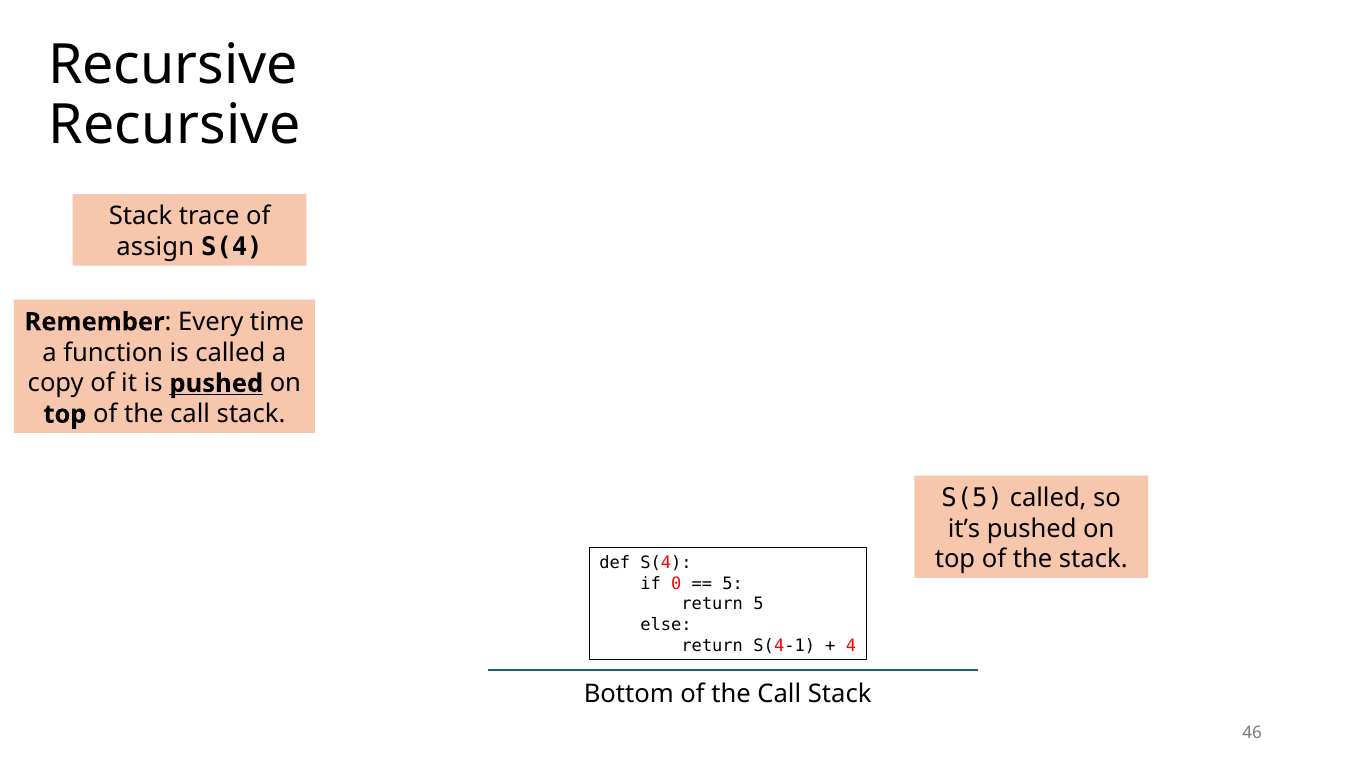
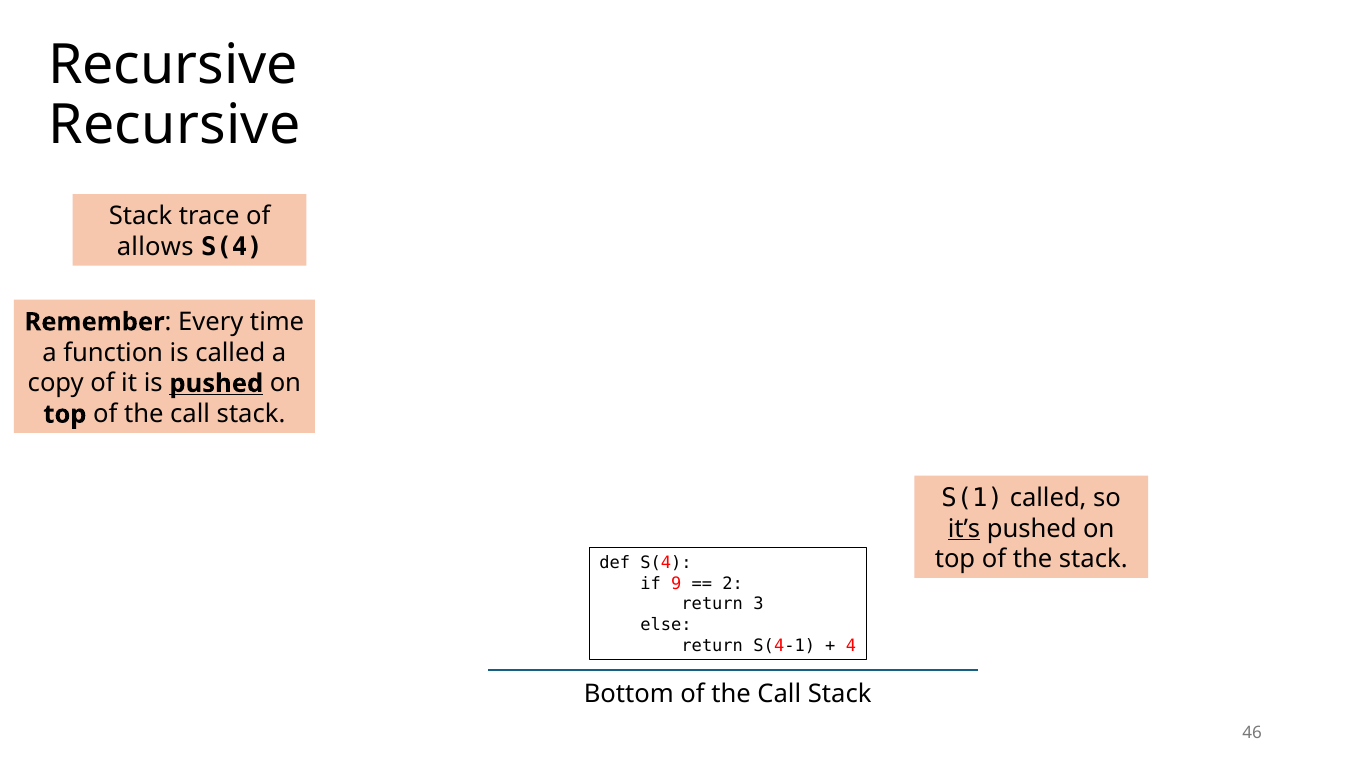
assign: assign -> allows
S(5: S(5 -> S(1
it’s underline: none -> present
0: 0 -> 9
5 at (733, 583): 5 -> 2
return 5: 5 -> 3
